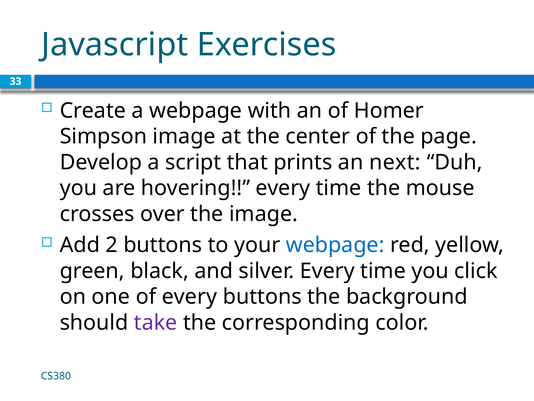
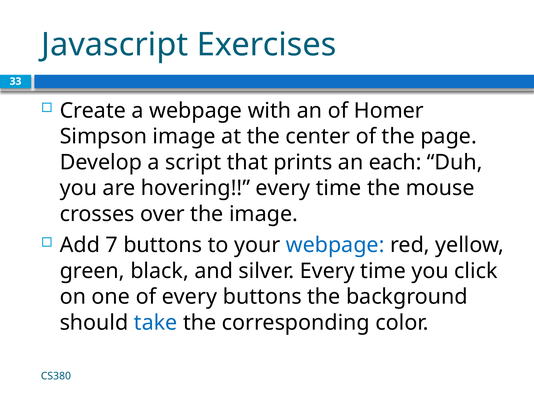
next: next -> each
2: 2 -> 7
take colour: purple -> blue
